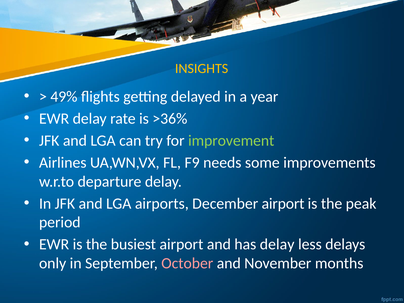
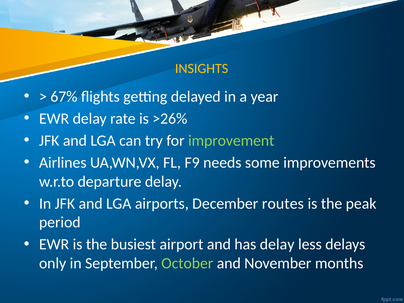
49%: 49% -> 67%
>36%: >36% -> >26%
December airport: airport -> routes
October colour: pink -> light green
